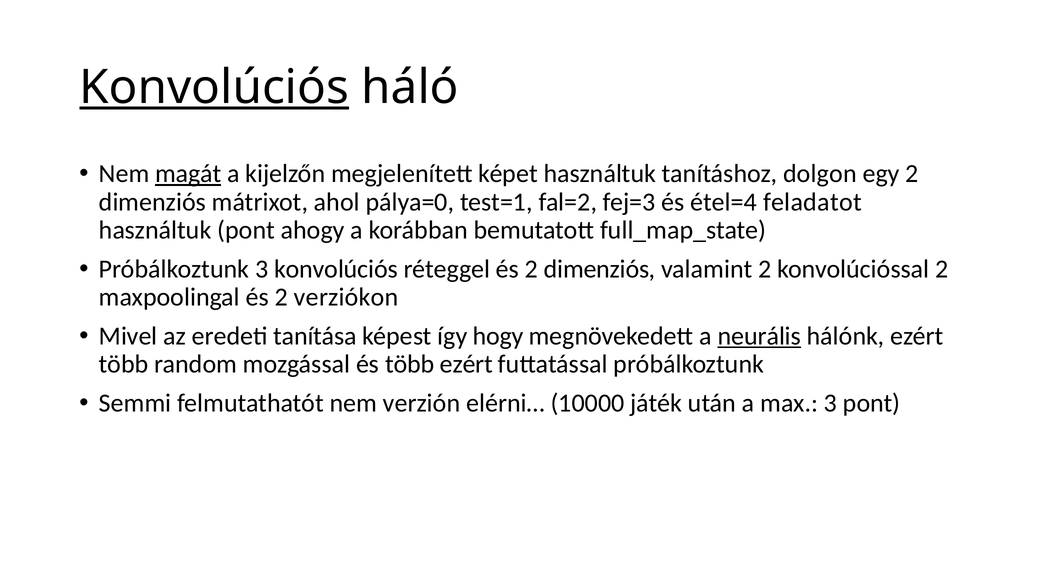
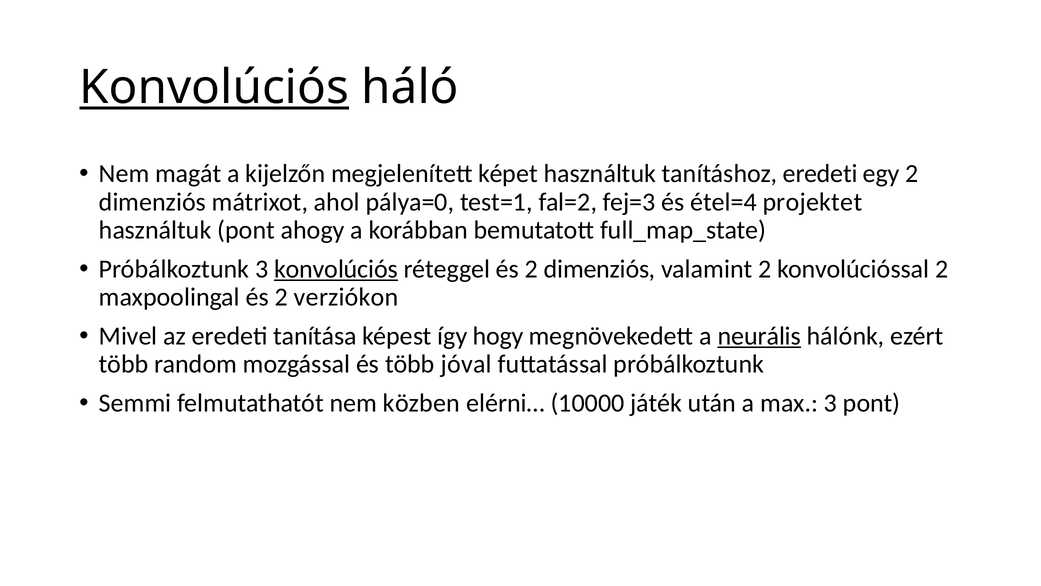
magát underline: present -> none
tanításhoz dolgon: dolgon -> eredeti
feladatot: feladatot -> projektet
konvolúciós at (336, 269) underline: none -> present
több ezért: ezért -> jóval
verzión: verzión -> közben
